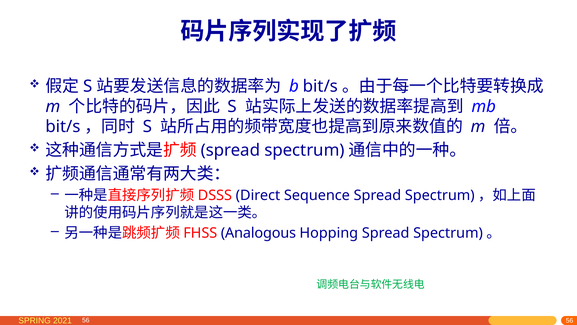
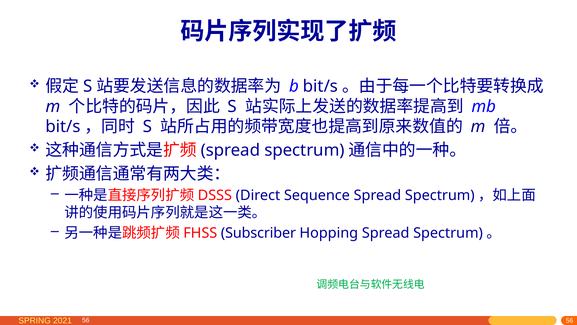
Analogous: Analogous -> Subscriber
